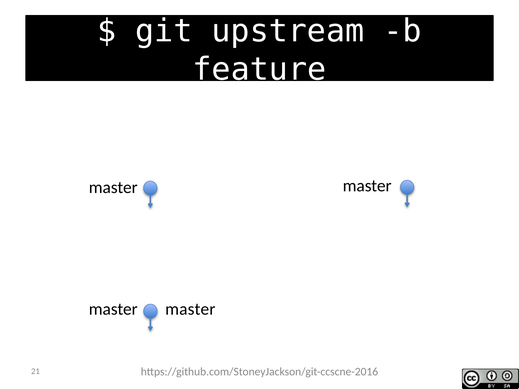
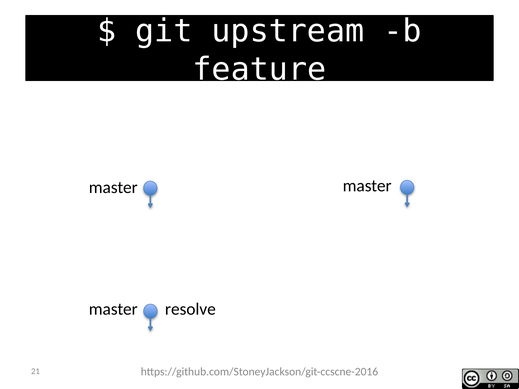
master at (190, 309): master -> resolve
